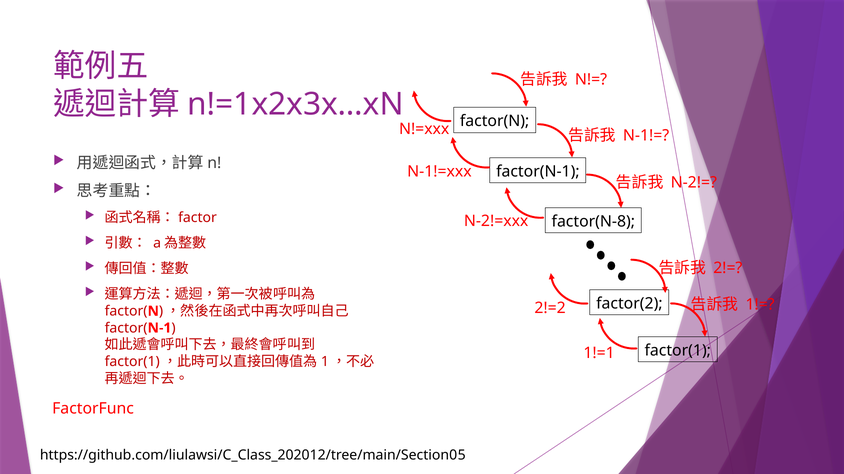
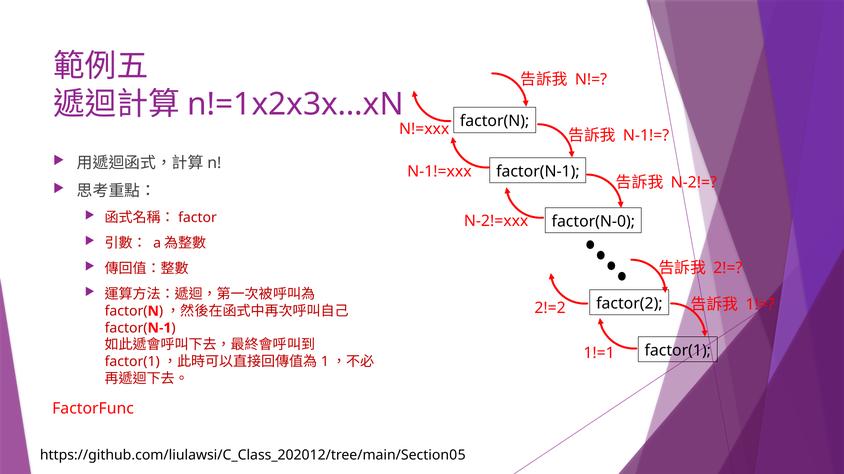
factor(N-8: factor(N-8 -> factor(N-0
